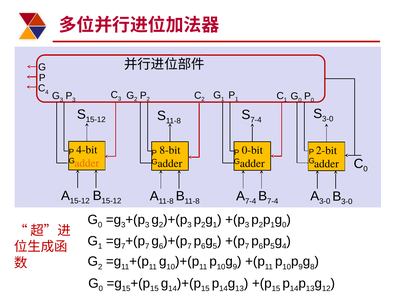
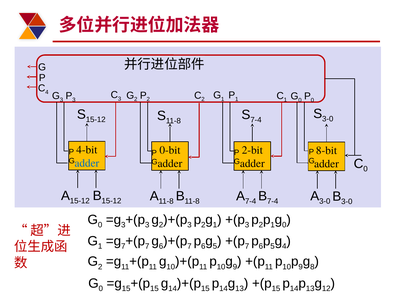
8-bit: 8-bit -> 0-bit
0-bit: 0-bit -> 2-bit
2-bit: 2-bit -> 8-bit
adder at (87, 163) colour: orange -> blue
